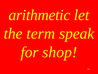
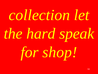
arithmetic: arithmetic -> collection
term: term -> hard
